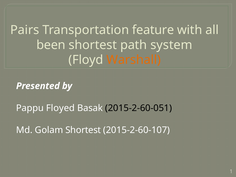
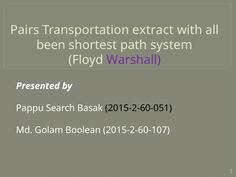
feature: feature -> extract
Warshall colour: orange -> purple
Floyed: Floyed -> Search
Golam Shortest: Shortest -> Boolean
